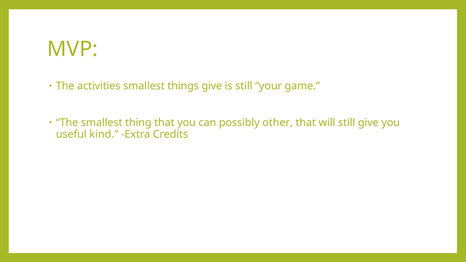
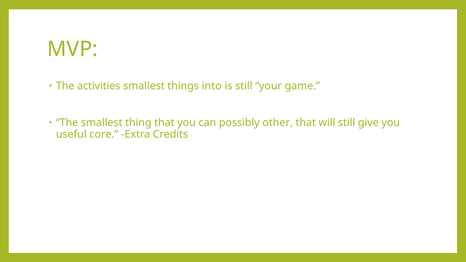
things give: give -> into
kind: kind -> core
